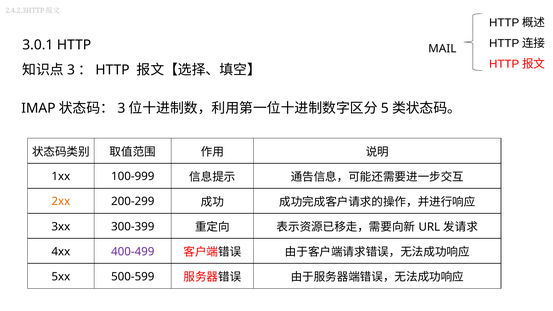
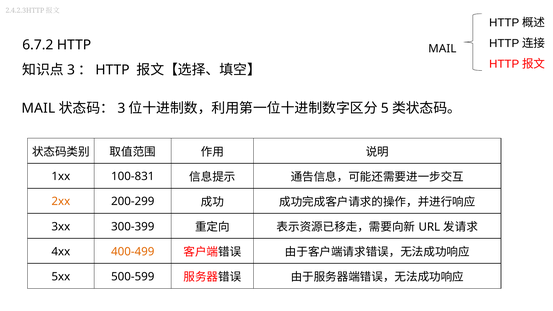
3.0.1: 3.0.1 -> 6.7.2
IMAP at (38, 108): IMAP -> MAIL
100-999: 100-999 -> 100-831
400-499 colour: purple -> orange
